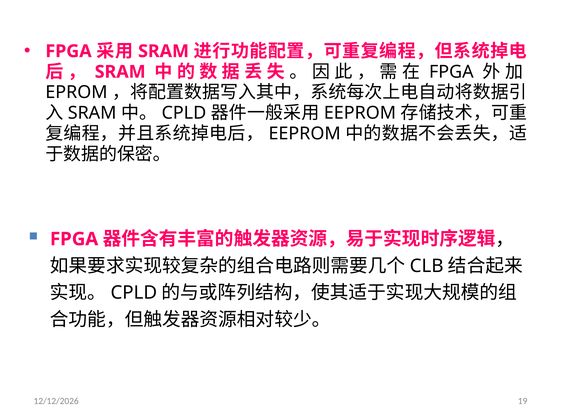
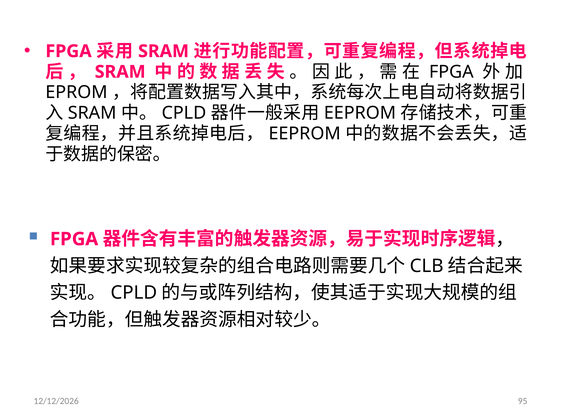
19: 19 -> 95
